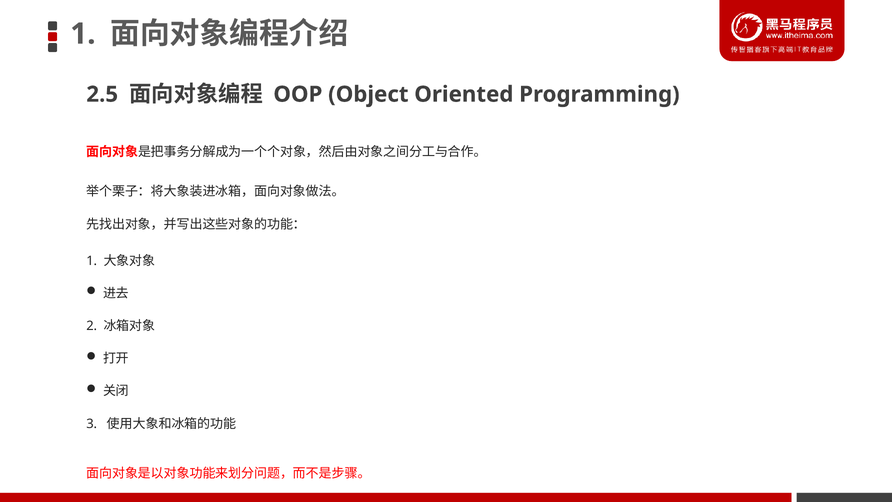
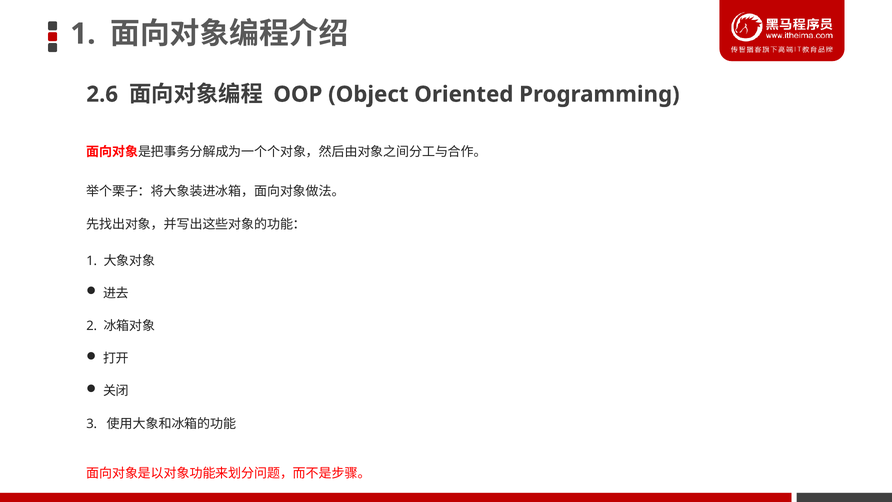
2.5: 2.5 -> 2.6
